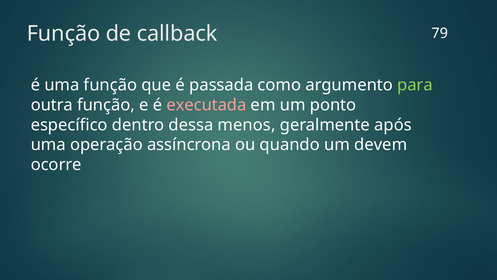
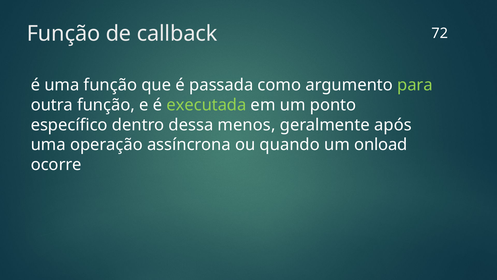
79: 79 -> 72
executada colour: pink -> light green
devem: devem -> onload
